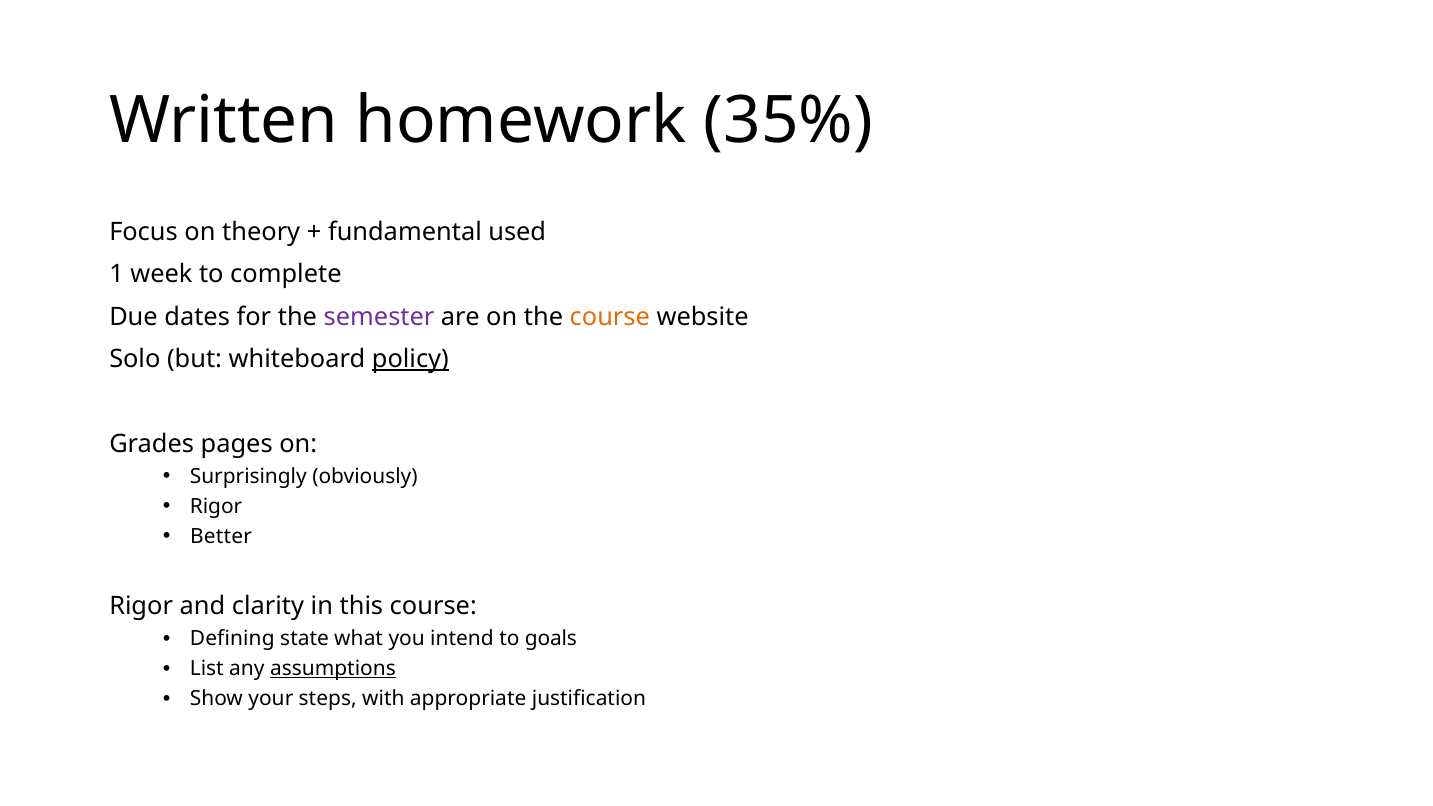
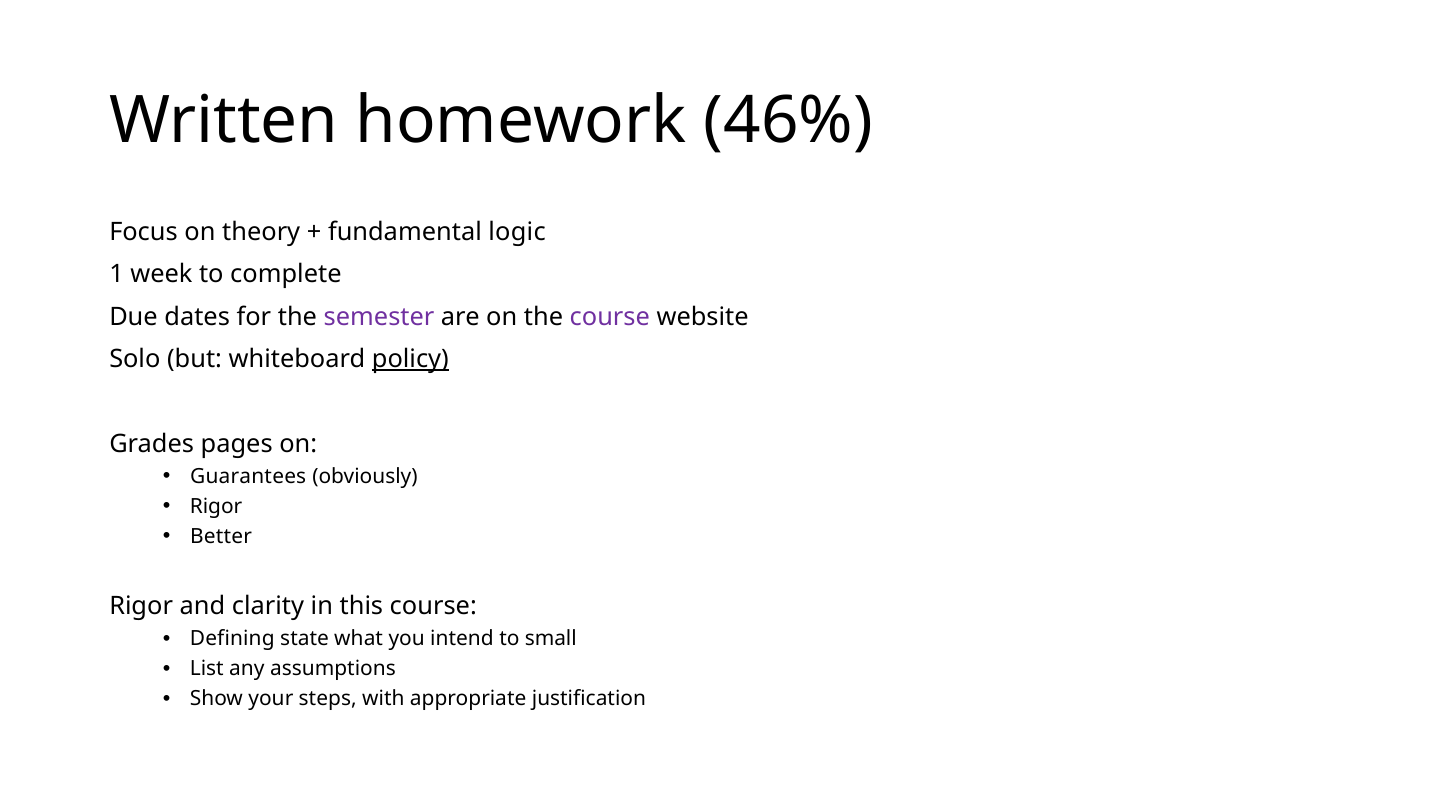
35%: 35% -> 46%
used: used -> logic
course at (610, 317) colour: orange -> purple
Surprisingly: Surprisingly -> Guarantees
goals: goals -> small
assumptions underline: present -> none
